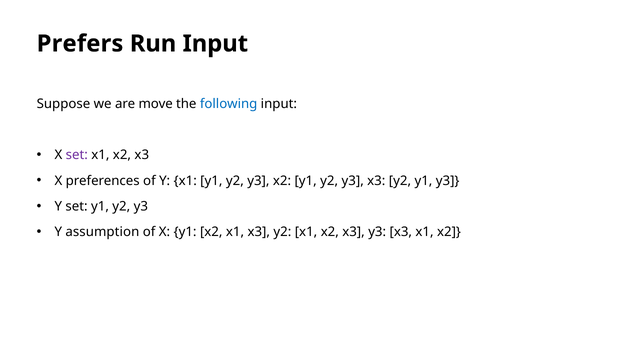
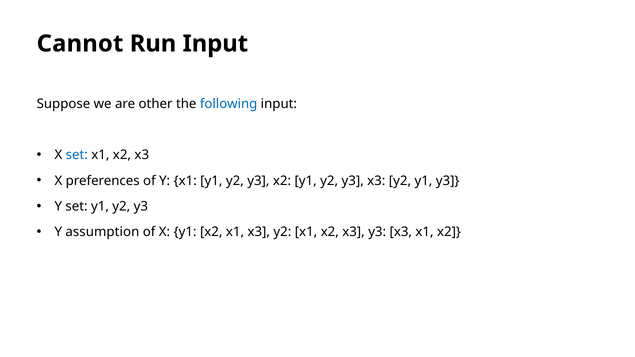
Prefers: Prefers -> Cannot
move: move -> other
set at (77, 155) colour: purple -> blue
